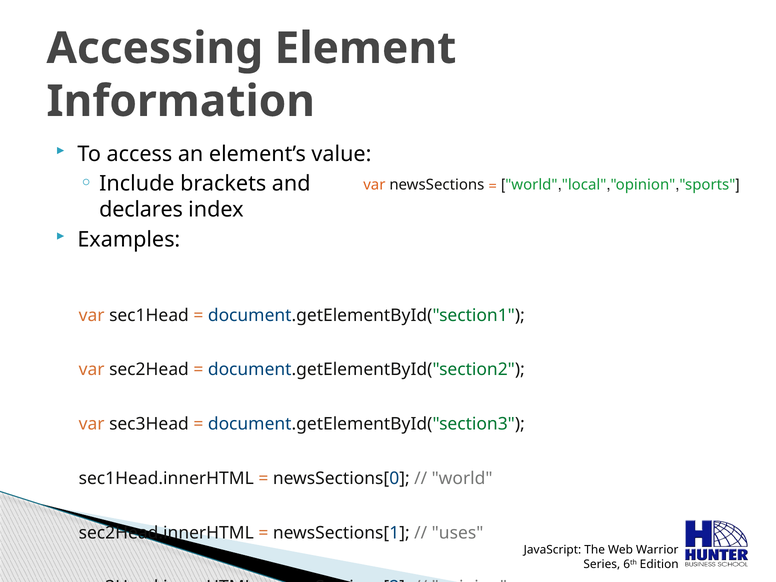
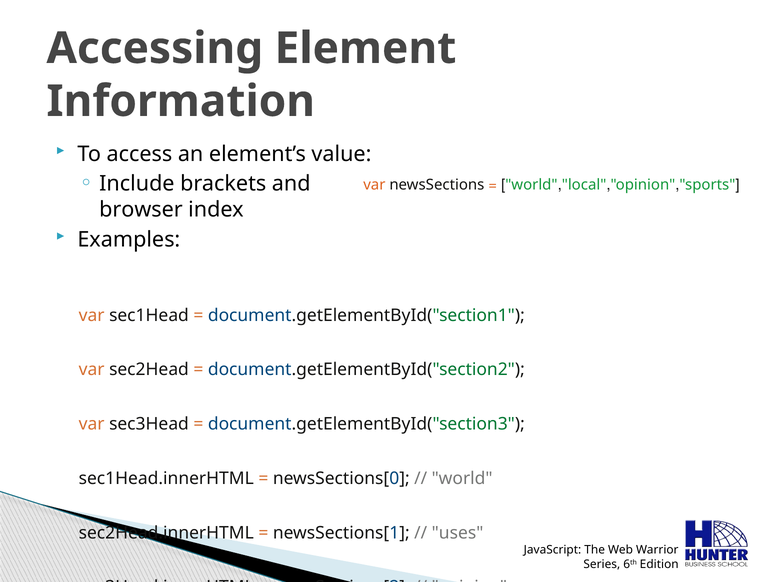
declares: declares -> browser
